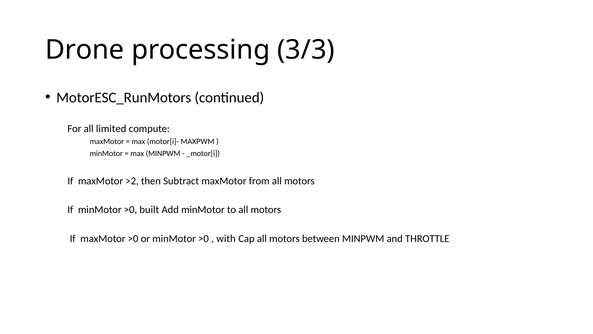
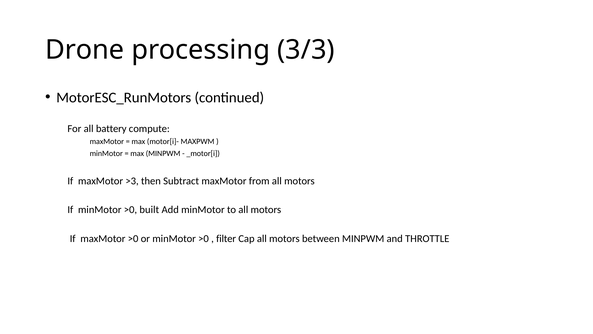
limited: limited -> battery
>2: >2 -> >3
with: with -> filter
